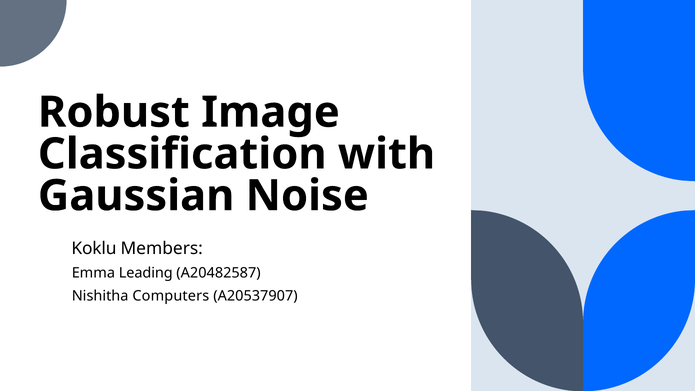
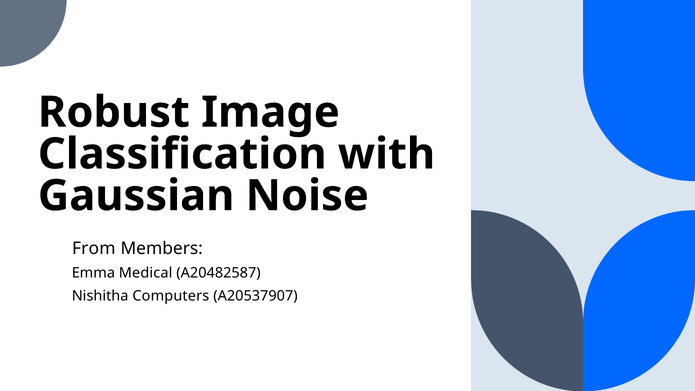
Koklu: Koklu -> From
Leading: Leading -> Medical
